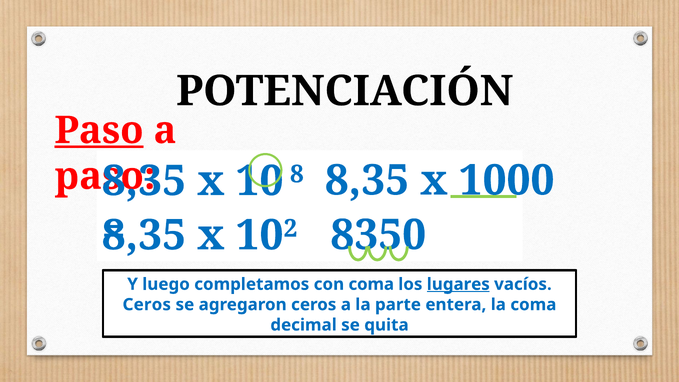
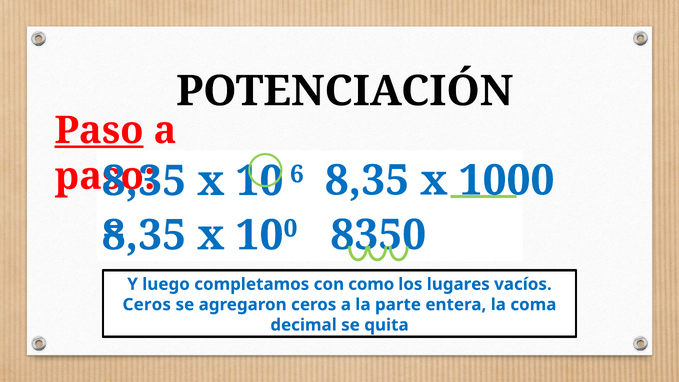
8: 8 -> 6
2: 2 -> 0
coma at (371, 284): coma -> como
lugares at (458, 284) underline: present -> none
